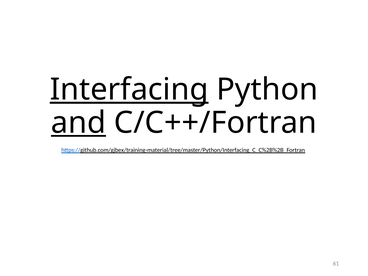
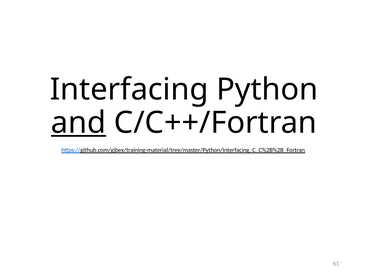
Interfacing underline: present -> none
